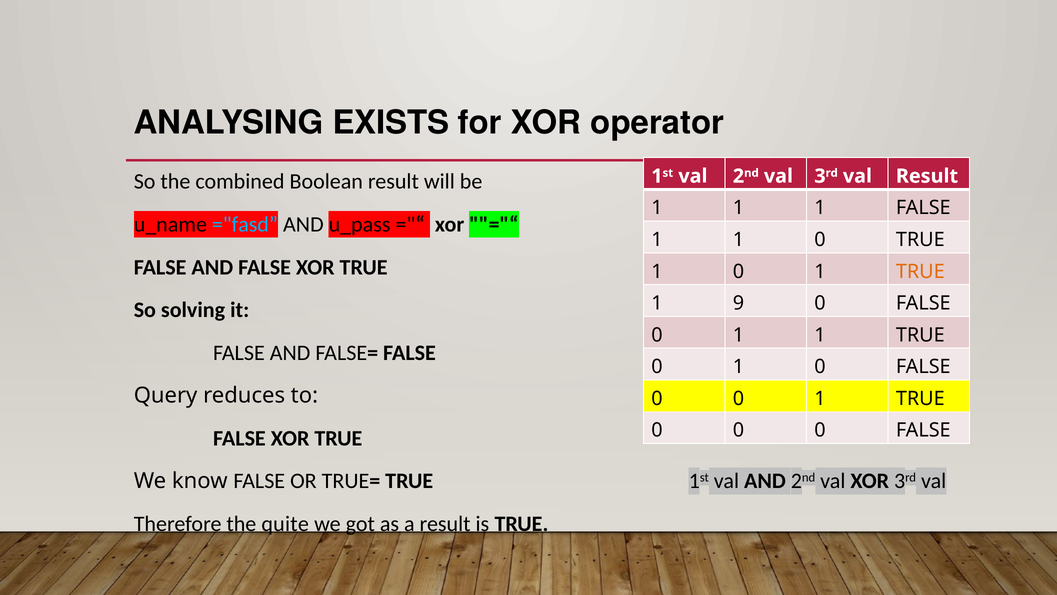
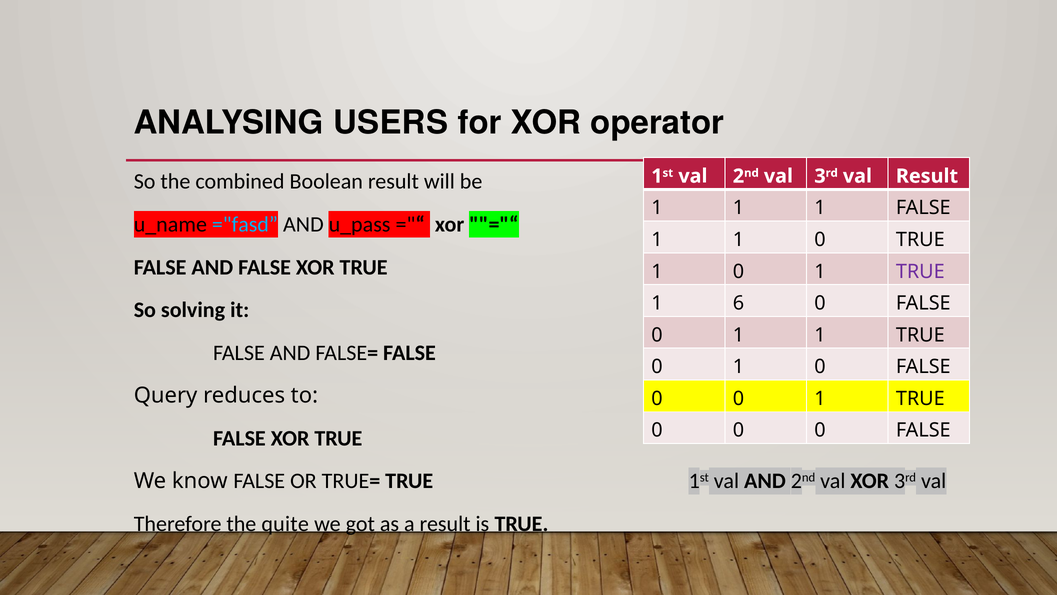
EXISTS: EXISTS -> USERS
TRUE at (920, 271) colour: orange -> purple
9: 9 -> 6
